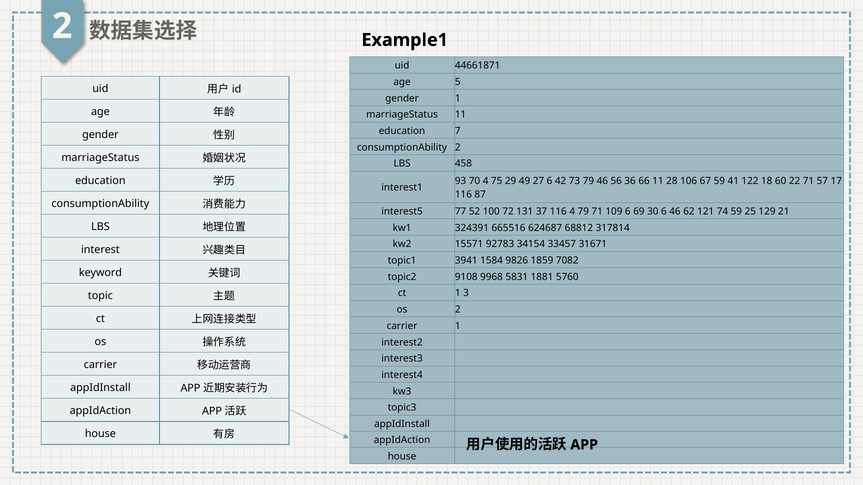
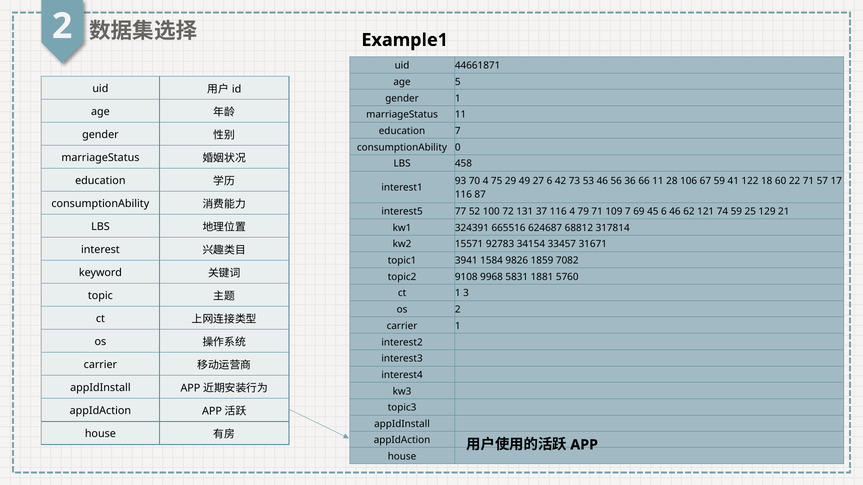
consumptionAbility 2: 2 -> 0
73 79: 79 -> 53
109 6: 6 -> 7
30: 30 -> 45
